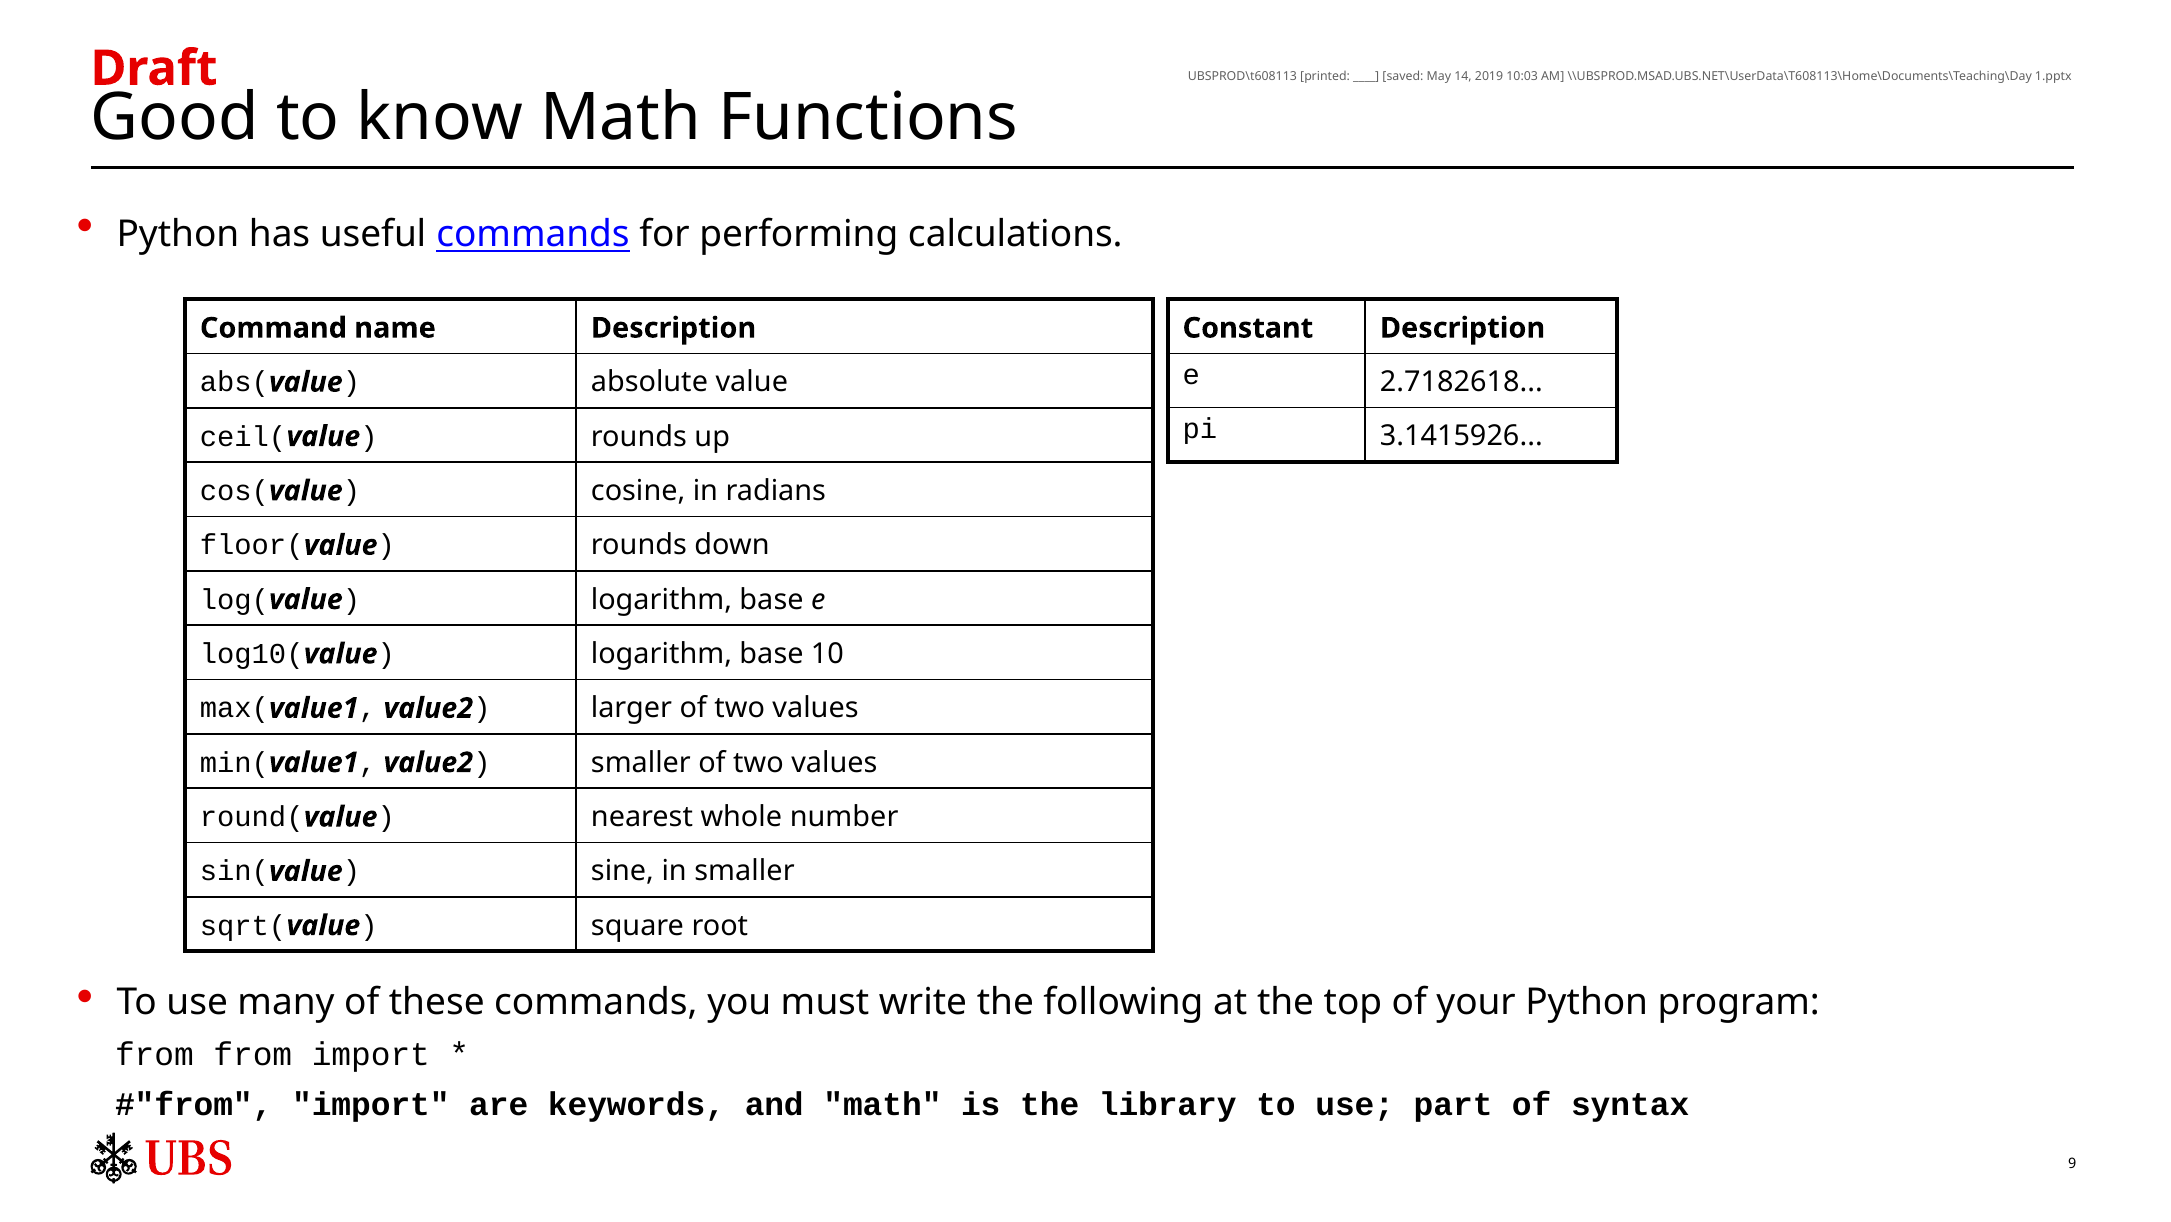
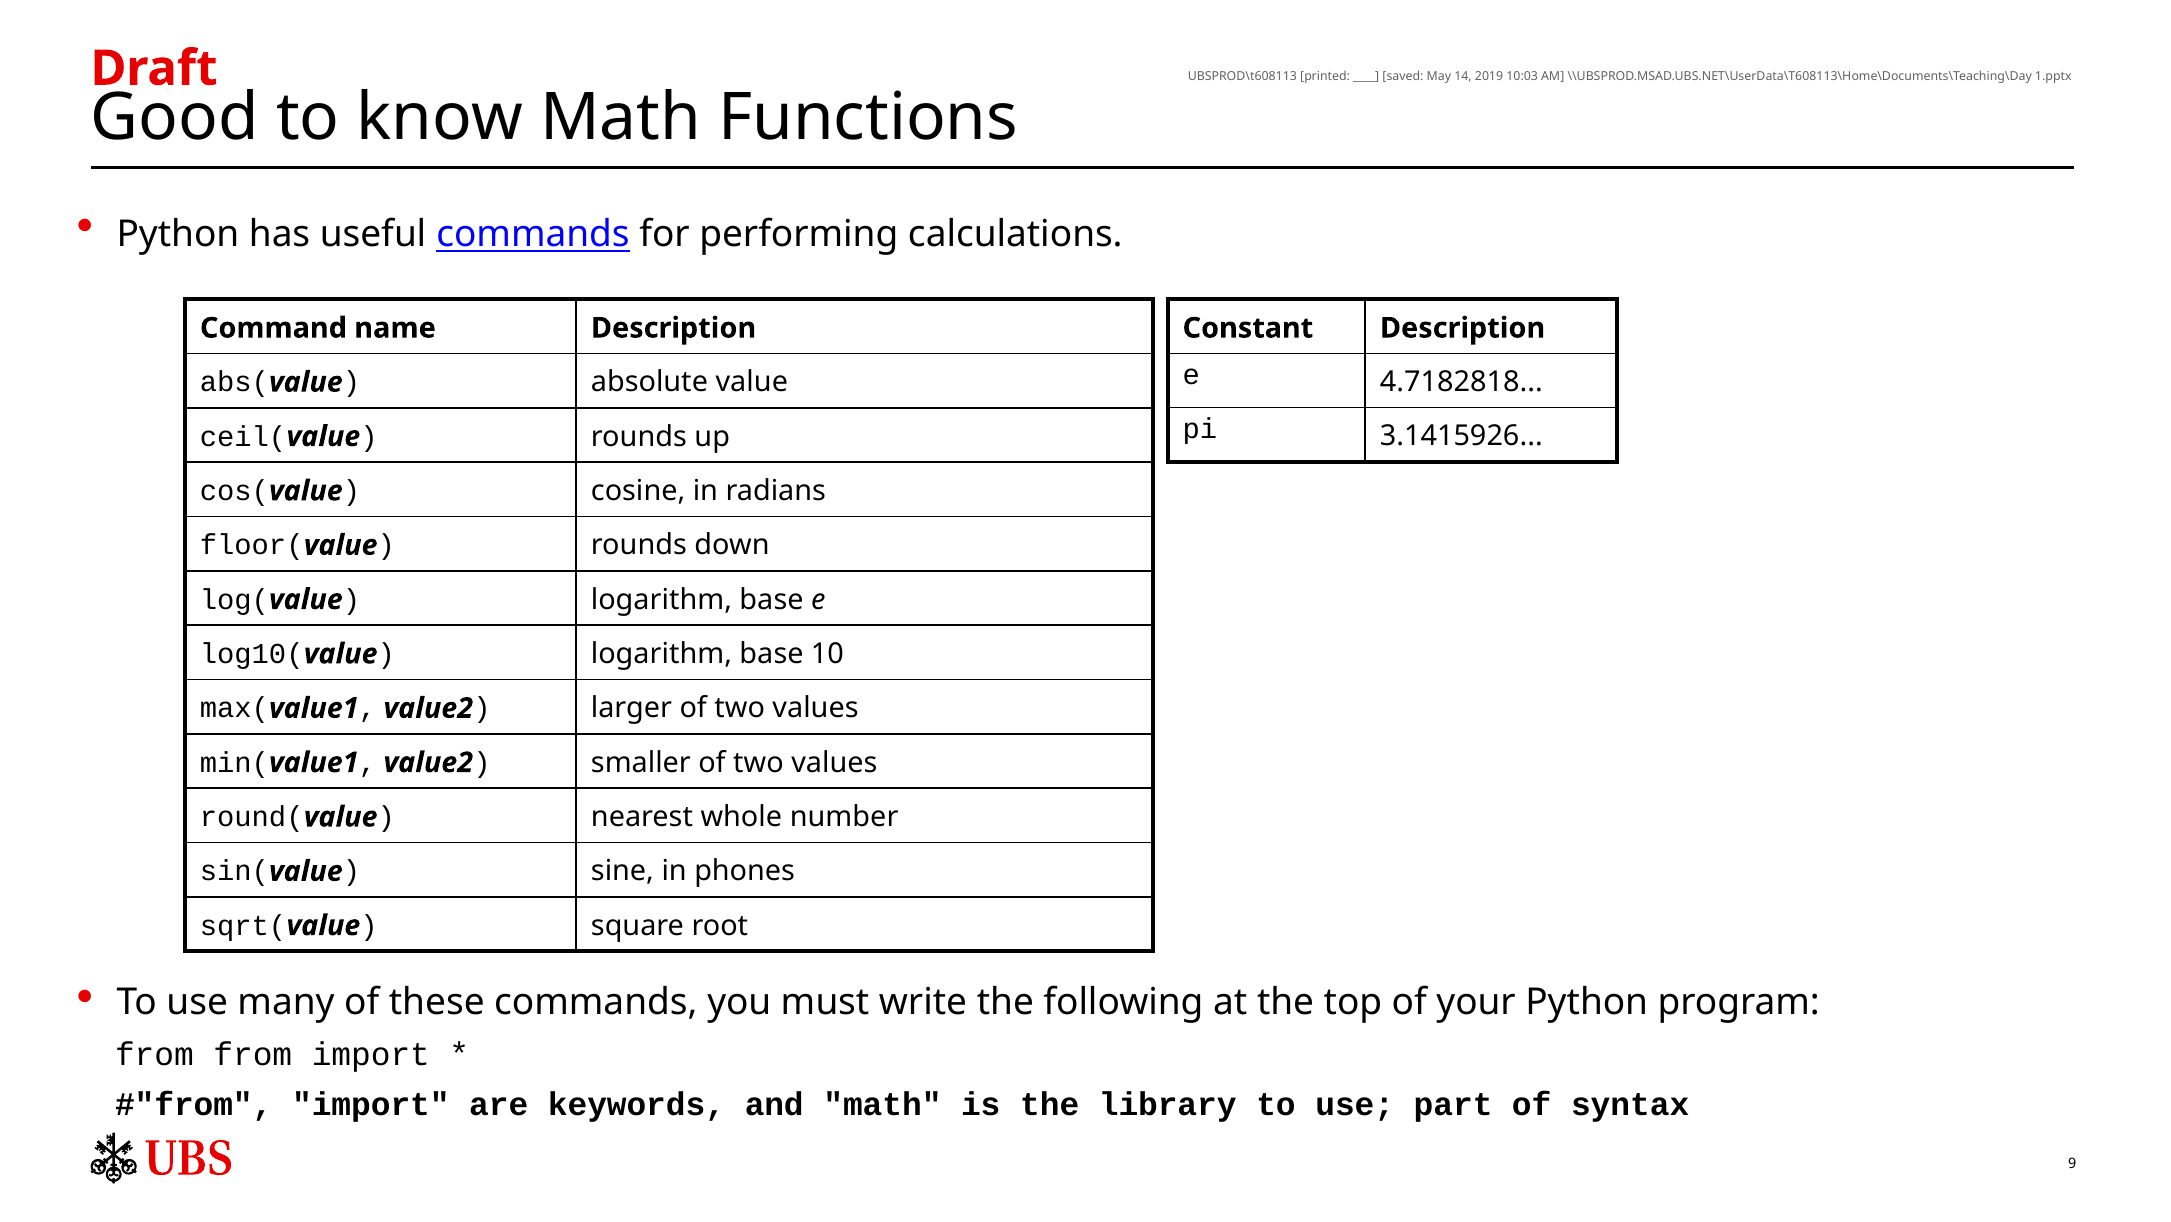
2.7182618: 2.7182618 -> 4.7182818
in smaller: smaller -> phones
